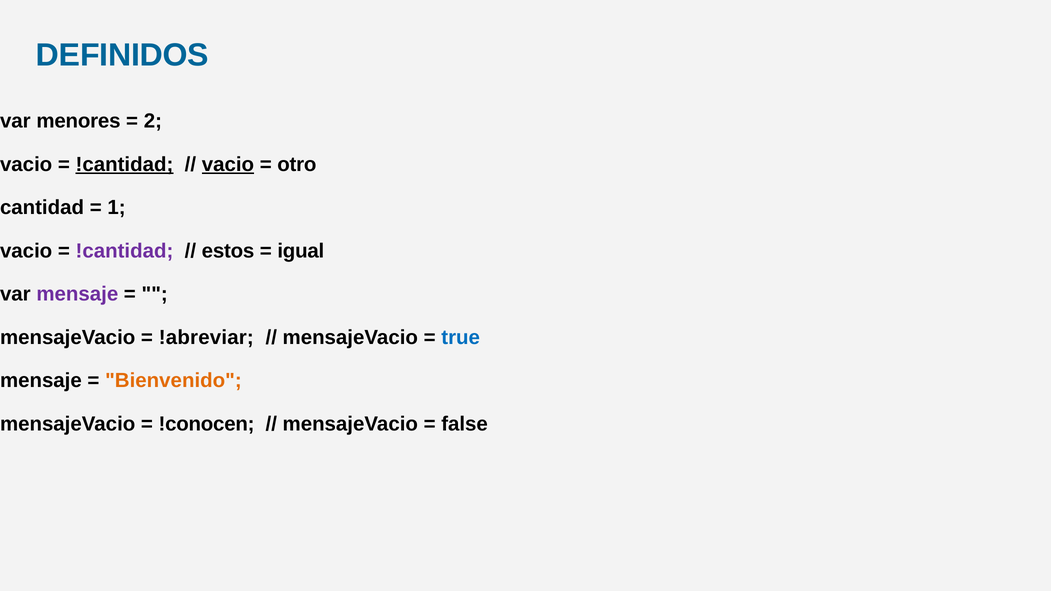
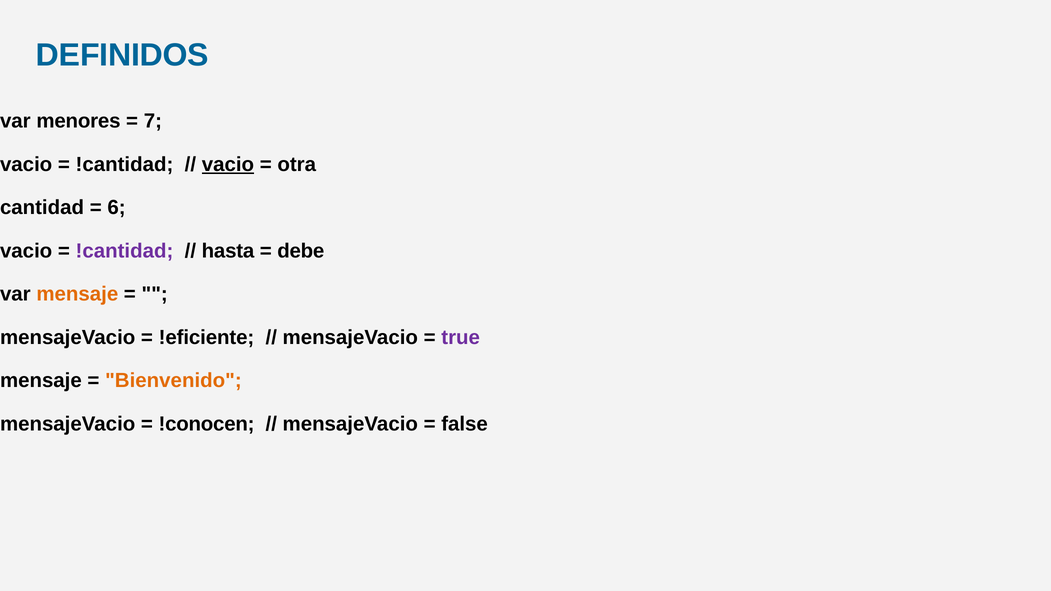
2: 2 -> 7
!cantidad at (124, 165) underline: present -> none
otro: otro -> otra
1: 1 -> 6
estos: estos -> hasta
igual: igual -> debe
mensaje at (77, 294) colour: purple -> orange
!abreviar: !abreviar -> !eficiente
true colour: blue -> purple
